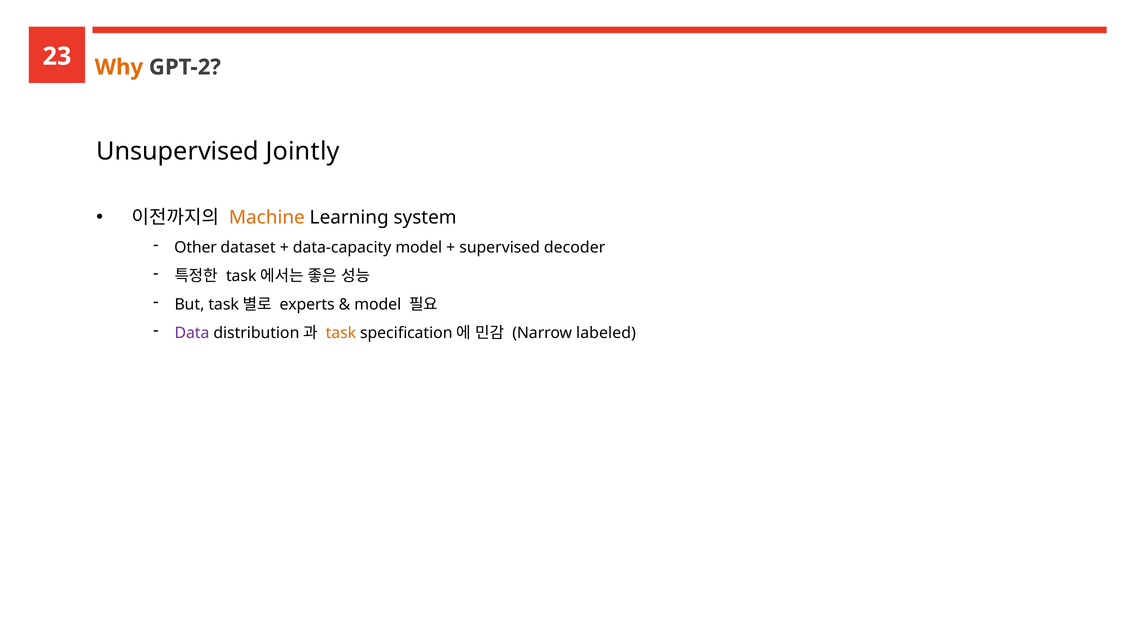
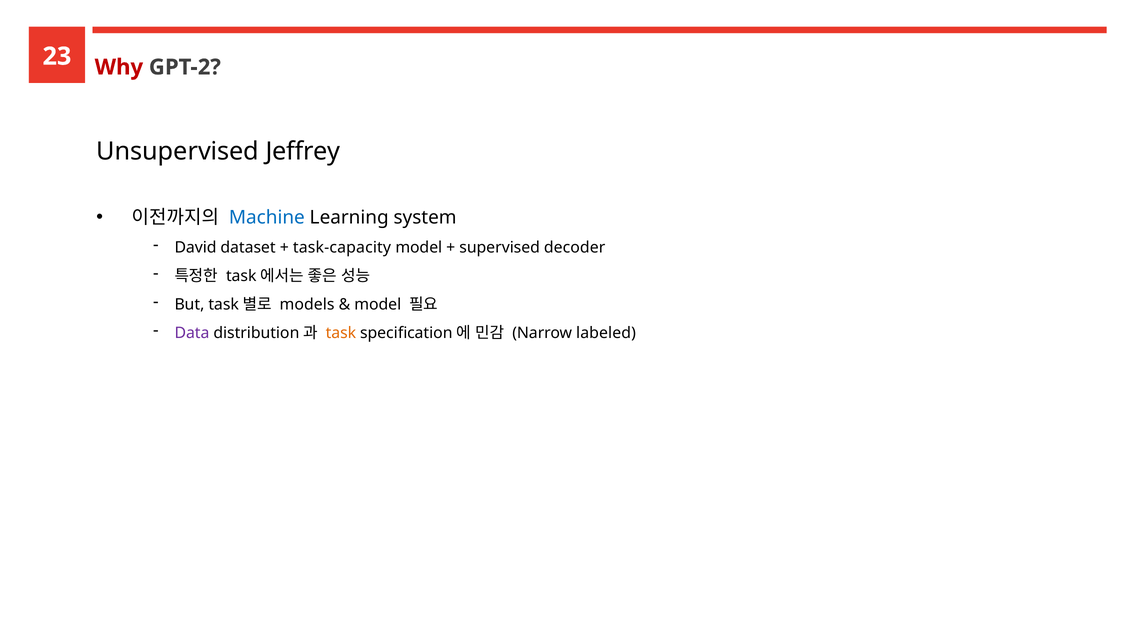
Why colour: orange -> red
Jointly: Jointly -> Jeffrey
Machine colour: orange -> blue
Other: Other -> David
data-capacity: data-capacity -> task-capacity
experts: experts -> models
